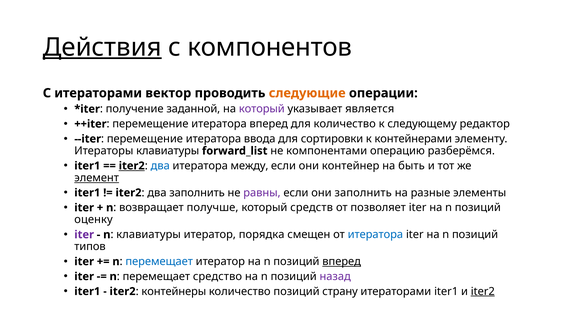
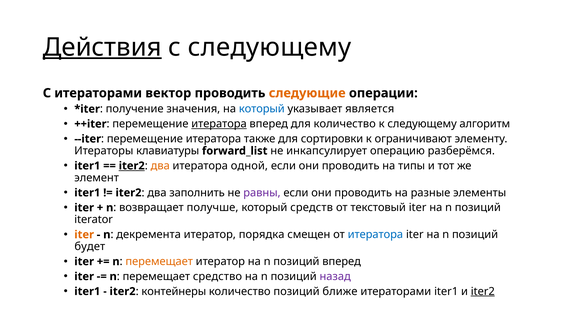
с компонентов: компонентов -> следующему
заданной: заданной -> значения
который at (262, 109) colour: purple -> blue
итератора at (219, 124) underline: none -> present
редактор: редактор -> алгоритм
ввода: ввода -> также
контейнерами: контейнерами -> ограничивают
компонентами: компонентами -> инкапсулирует
два at (160, 166) colour: blue -> orange
между: между -> одной
контейнер at (351, 166): контейнер -> проводить
быть: быть -> типы
элемент underline: present -> none
заполнить at (363, 192): заполнить -> проводить
позволяет: позволяет -> текстовый
оценку: оценку -> iterator
iter at (84, 234) colour: purple -> orange
клавиатуры at (149, 234): клавиатуры -> декремента
типов: типов -> будет
перемещает at (159, 261) colour: blue -> orange
вперед at (342, 261) underline: present -> none
страну: страну -> ближе
